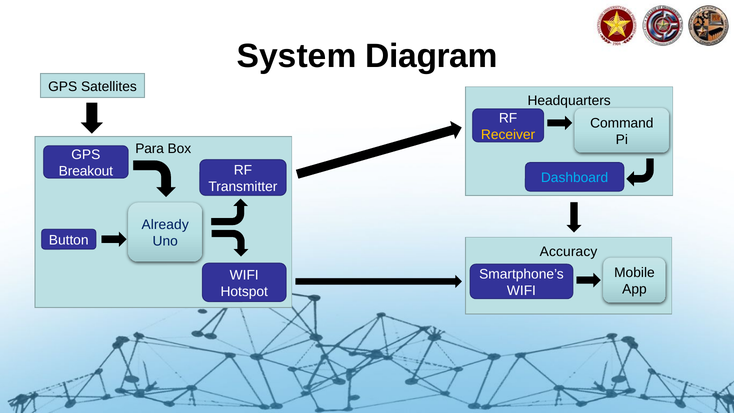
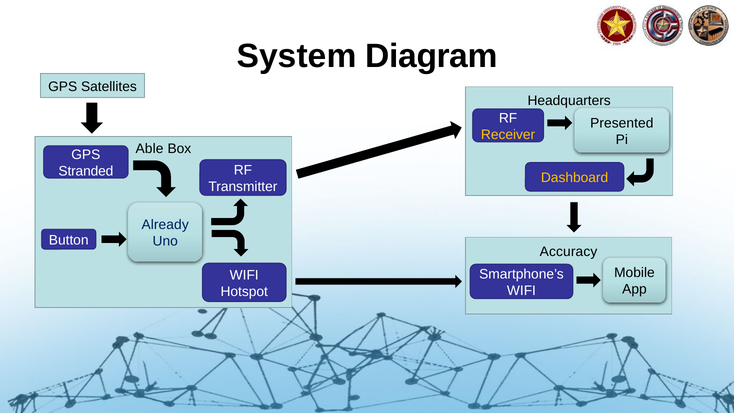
Command: Command -> Presented
Para: Para -> Able
Breakout: Breakout -> Stranded
Dashboard colour: light blue -> yellow
